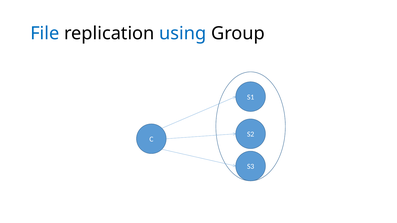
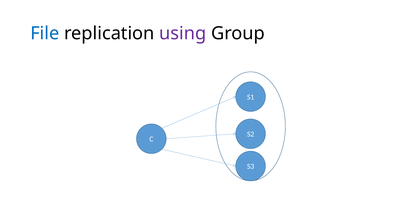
using colour: blue -> purple
